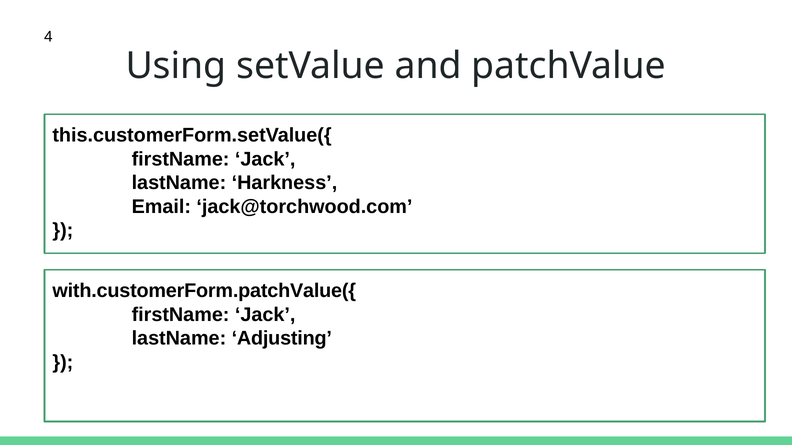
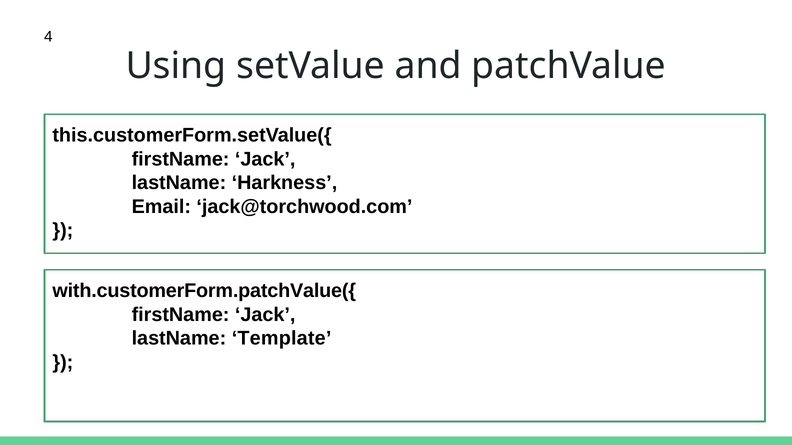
Adjusting: Adjusting -> Template
